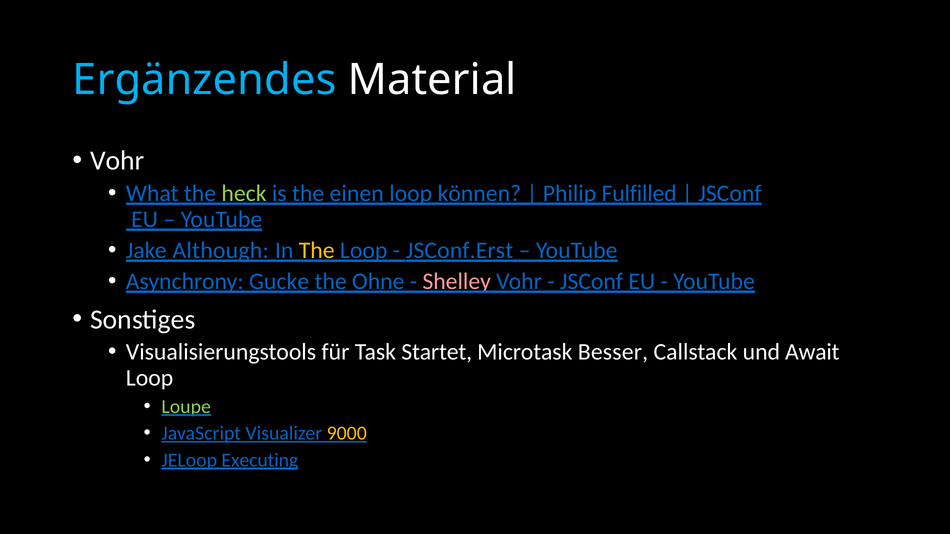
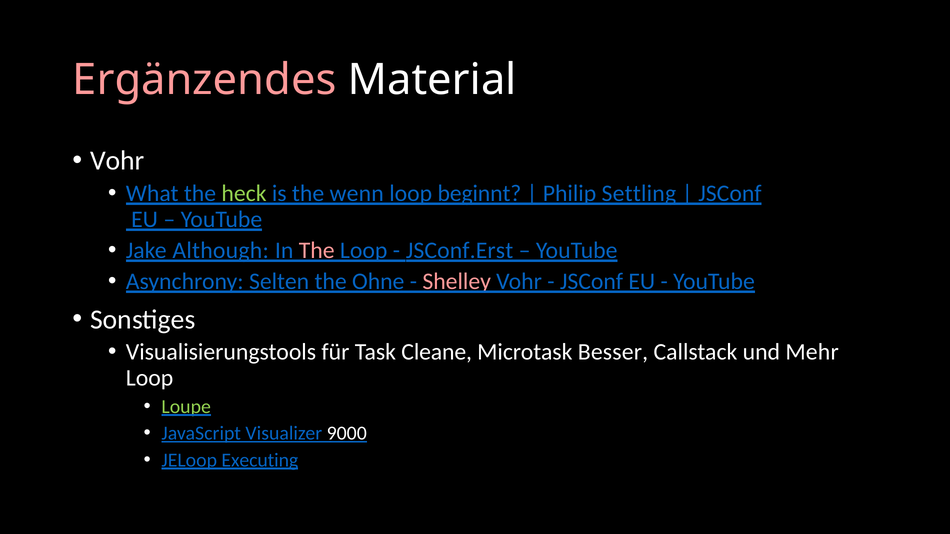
Ergänzendes colour: light blue -> pink
einen: einen -> wenn
können: können -> beginnt
Fulfilled: Fulfilled -> Settling
The at (317, 251) colour: yellow -> pink
Gucke: Gucke -> Selten
Startet: Startet -> Cleane
Await: Await -> Mehr
9000 colour: yellow -> white
